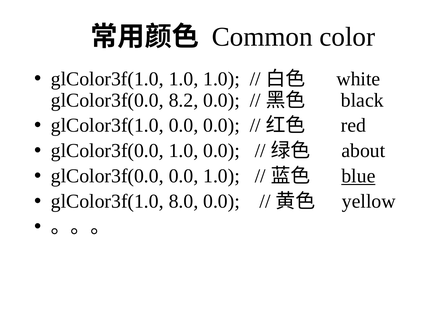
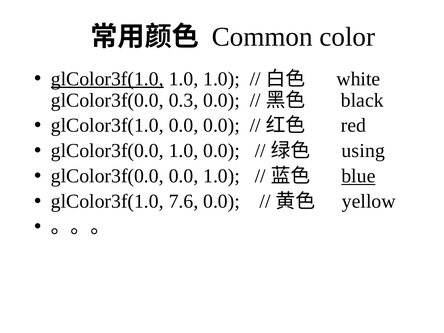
glColor3f(1.0 at (107, 79) underline: none -> present
8.2: 8.2 -> 0.3
about: about -> using
8.0: 8.0 -> 7.6
